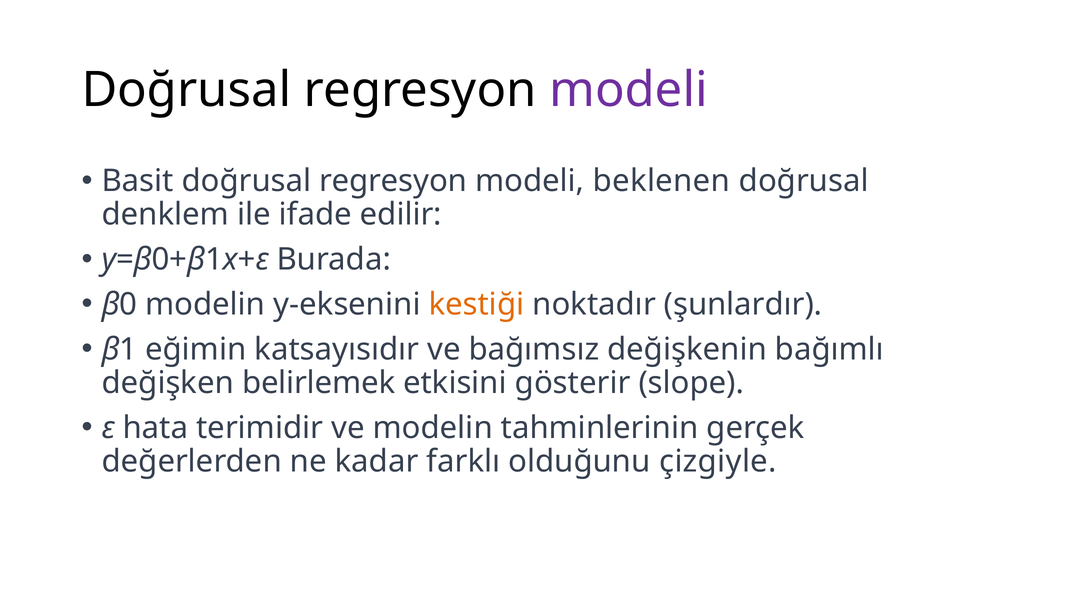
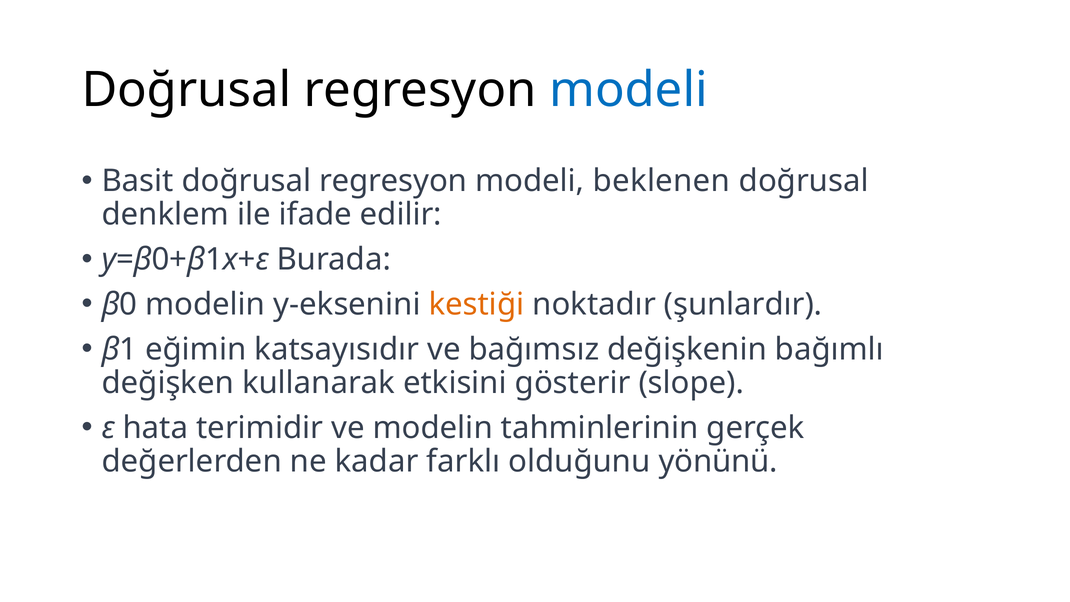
modeli at (629, 90) colour: purple -> blue
belirlemek: belirlemek -> kullanarak
çizgiyle: çizgiyle -> yönünü
